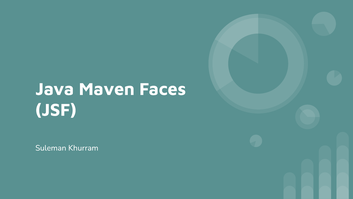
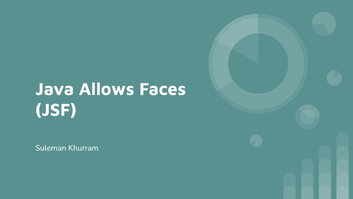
Maven: Maven -> Allows
